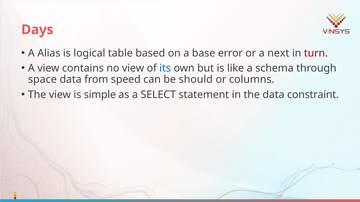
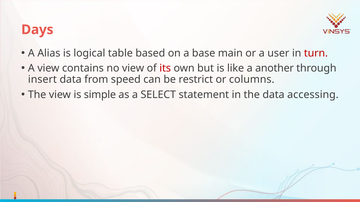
error: error -> main
next: next -> user
its colour: blue -> red
schema: schema -> another
space: space -> insert
should: should -> restrict
constraint: constraint -> accessing
